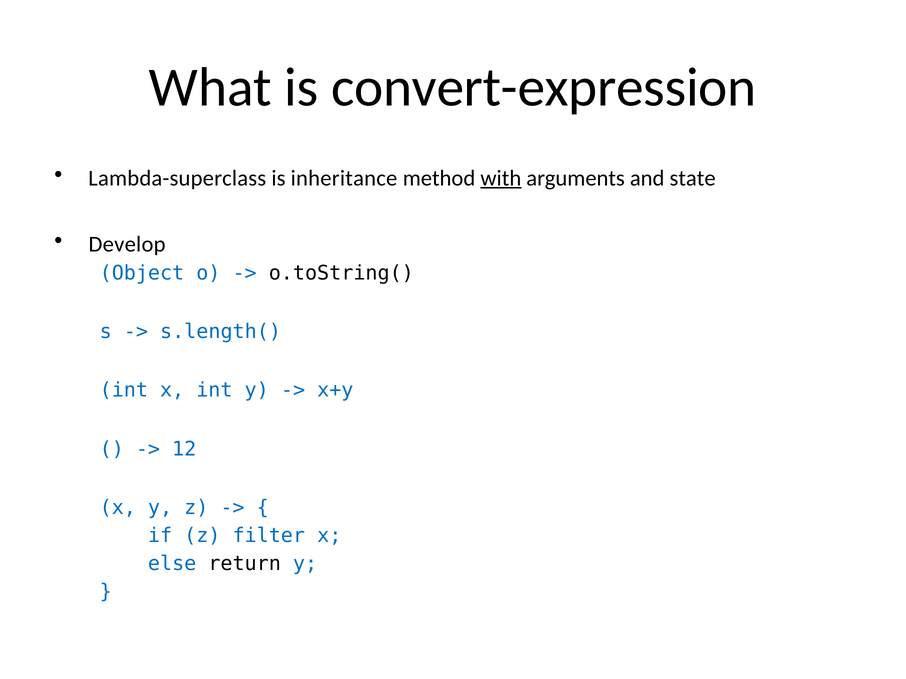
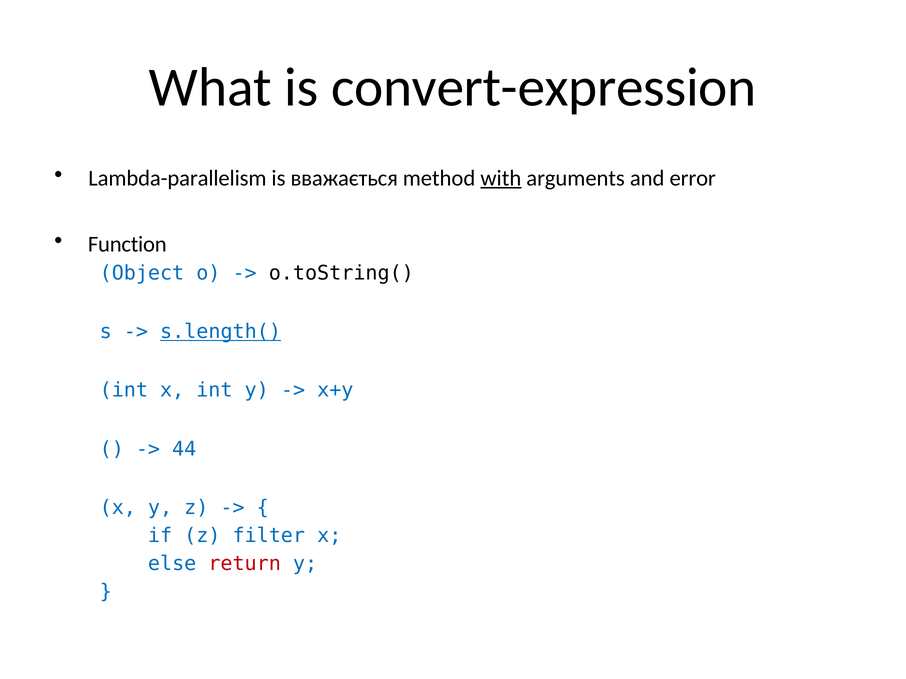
Lambda-superclass: Lambda-superclass -> Lambda-parallelism
inheritance: inheritance -> вважається
state: state -> error
Develop: Develop -> Function
s.length( underline: none -> present
12: 12 -> 44
return colour: black -> red
